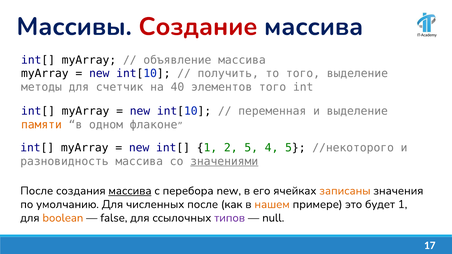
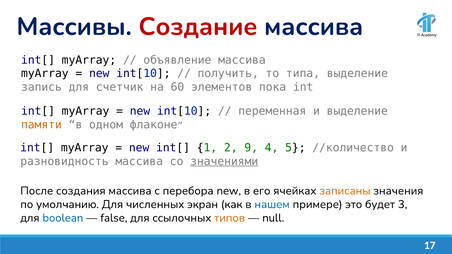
то того: того -> типа
методы: методы -> запись
40: 40 -> 60
элементов того: того -> пока
2 5: 5 -> 9
//некоторого: //некоторого -> //количество
массива at (130, 191) underline: present -> none
численных после: после -> экран
нашем colour: orange -> blue
будет 1: 1 -> 3
boolean colour: orange -> blue
типов colour: purple -> orange
